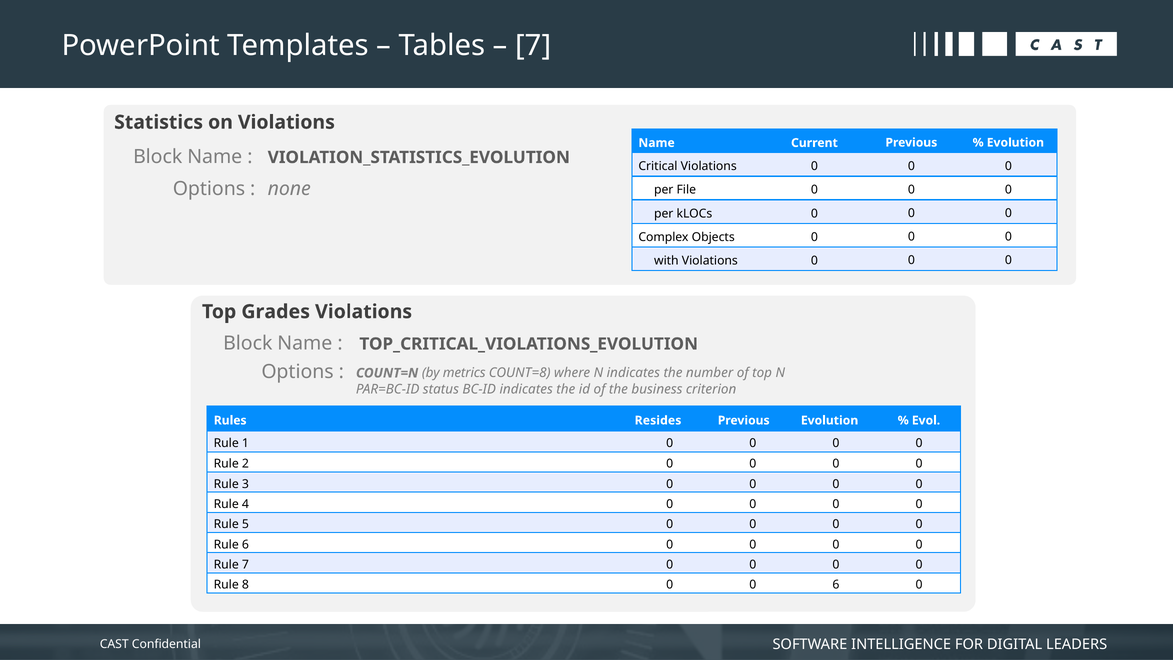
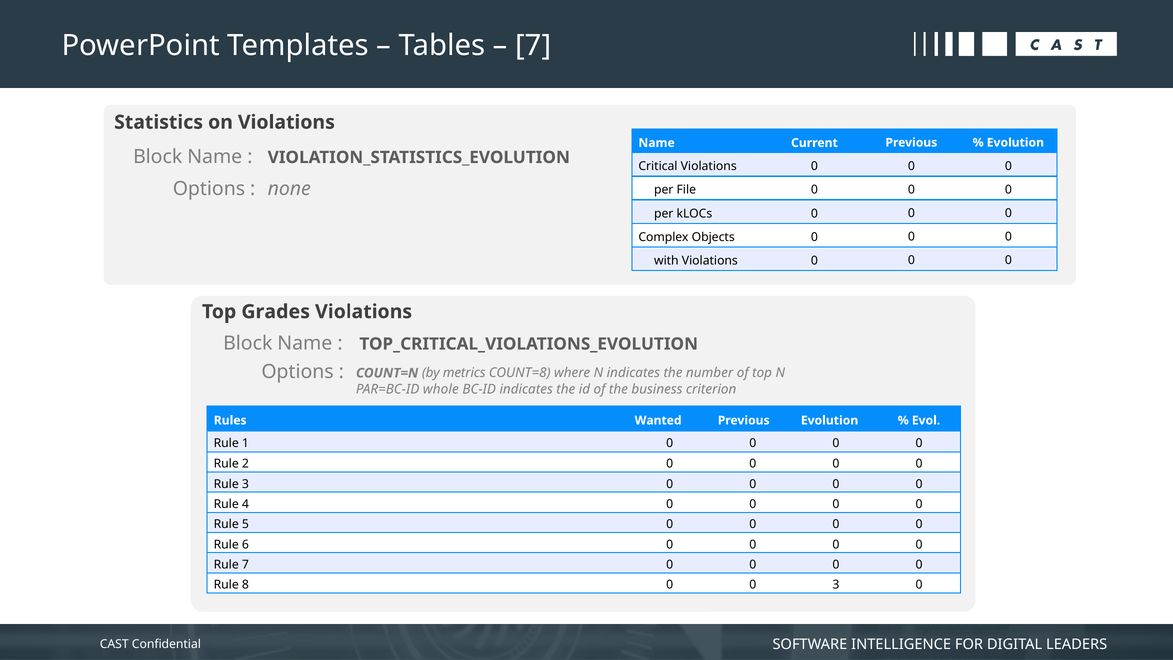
status: status -> whole
Resides: Resides -> Wanted
0 6: 6 -> 3
